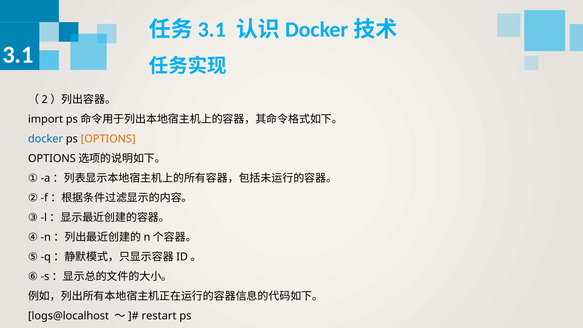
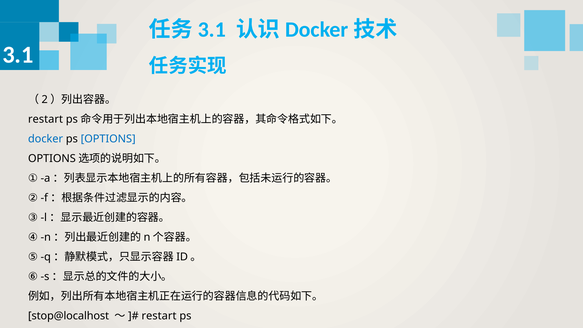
import at (46, 119): import -> restart
OPTIONS colour: orange -> blue
logs@localhost: logs@localhost -> stop@localhost
